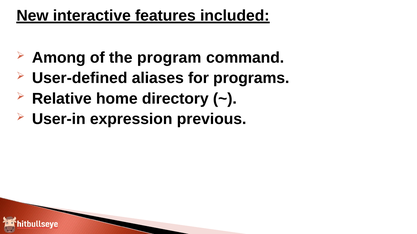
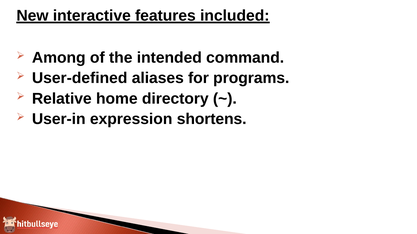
program: program -> intended
previous: previous -> shortens
